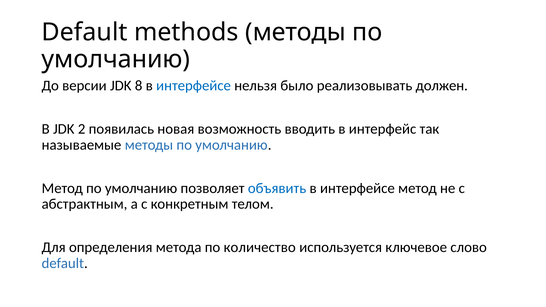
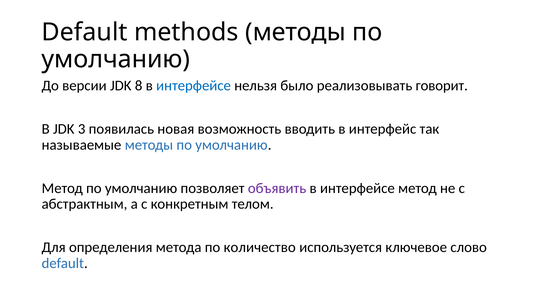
должен: должен -> говорит
2: 2 -> 3
объявить colour: blue -> purple
